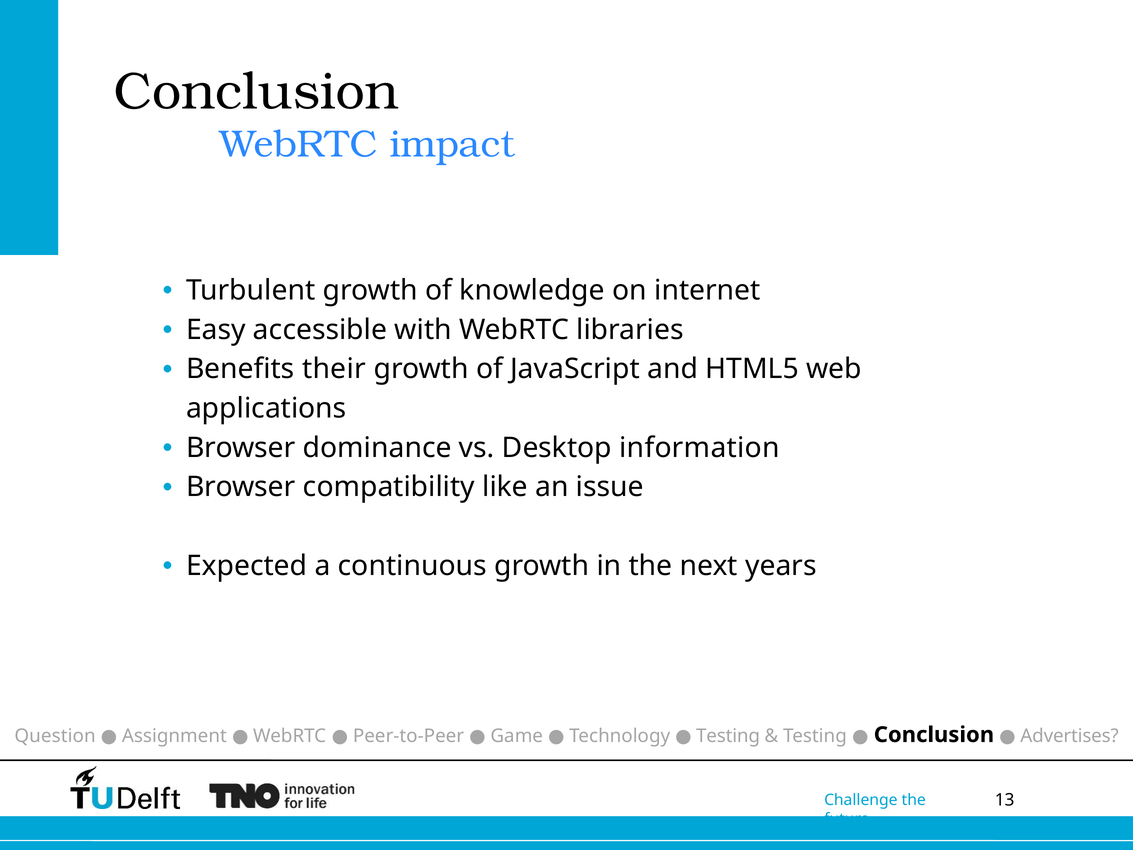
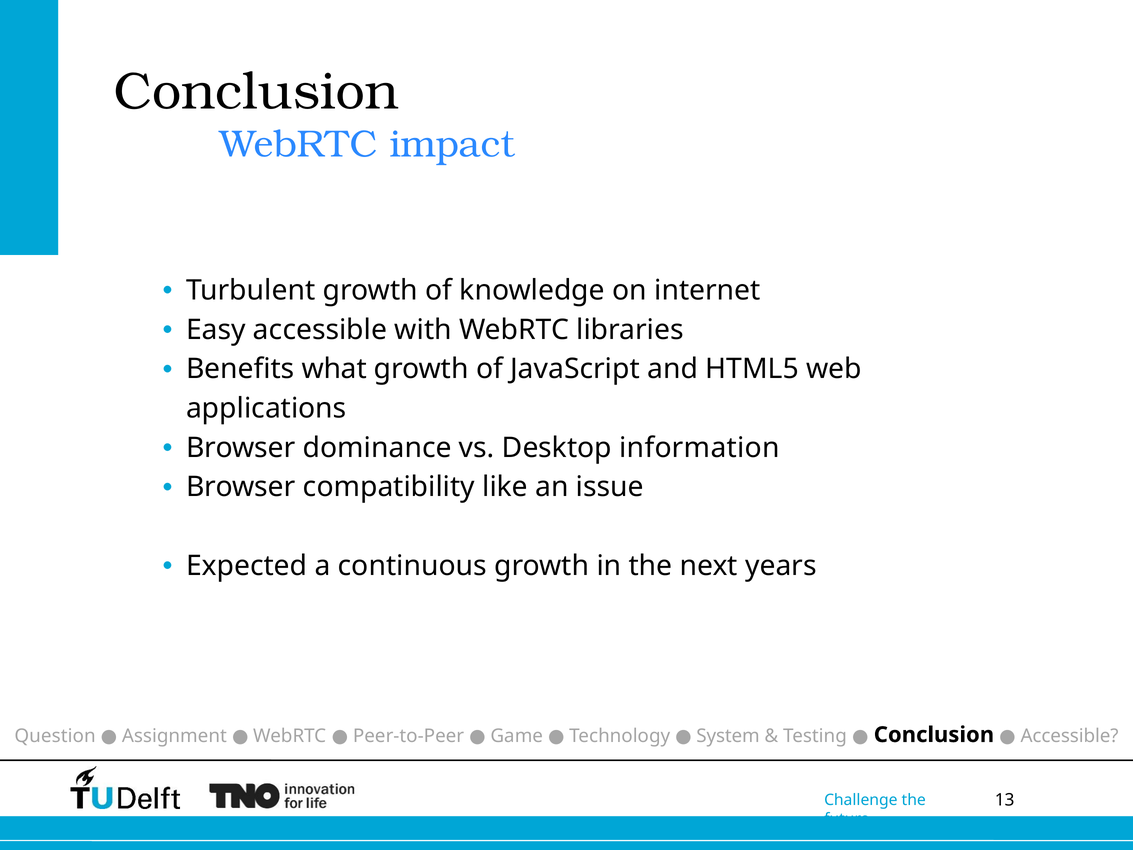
their: their -> what
Technology Testing: Testing -> System
Conclusion Advertises: Advertises -> Accessible
